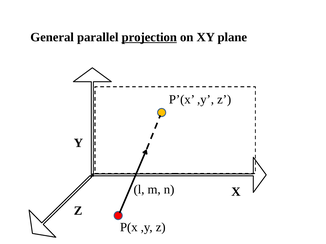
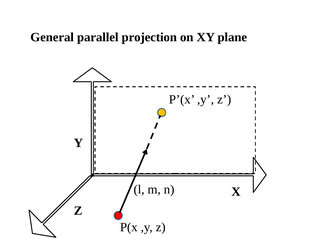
projection underline: present -> none
